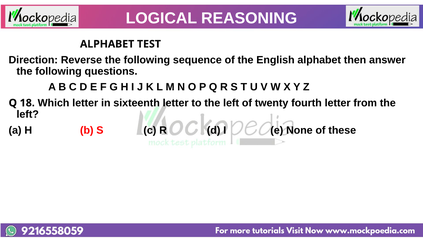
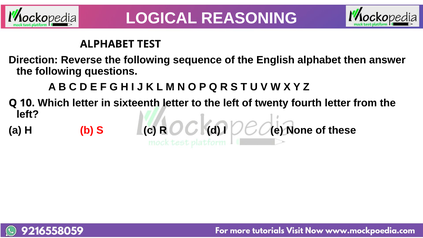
18: 18 -> 10
